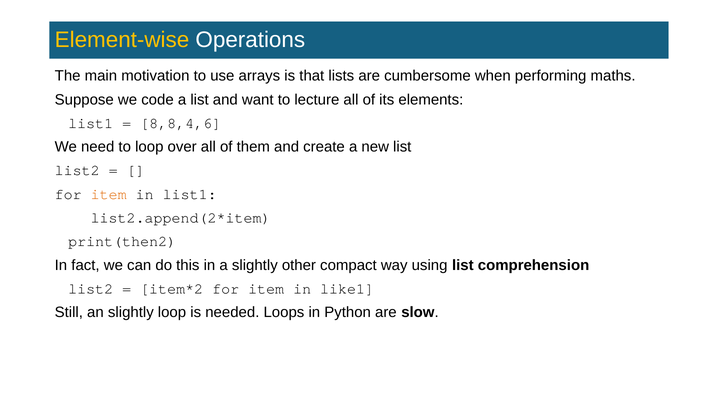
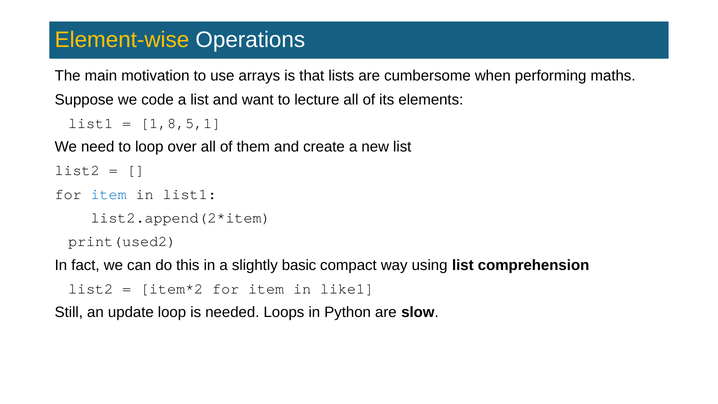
8,8,4,6: 8,8,4,6 -> 1,8,5,1
item at (109, 194) colour: orange -> blue
print(then2: print(then2 -> print(used2
other: other -> basic
an slightly: slightly -> update
